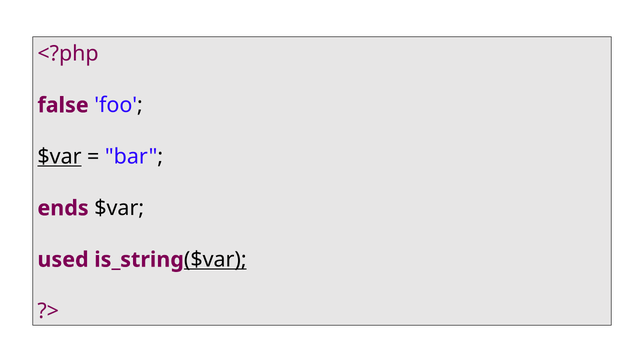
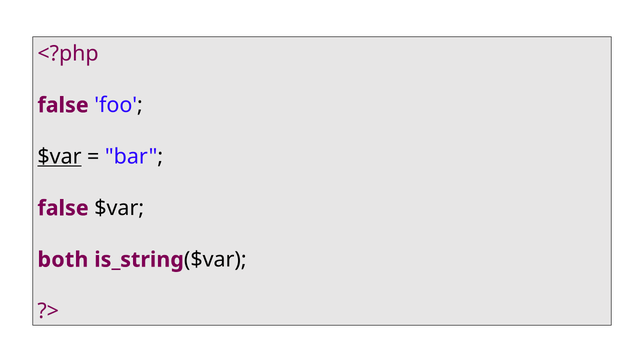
ends at (63, 208): ends -> false
used: used -> both
$var at (215, 260) underline: present -> none
